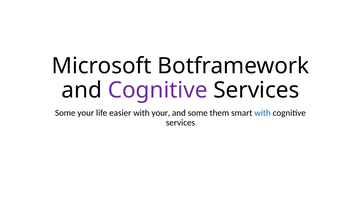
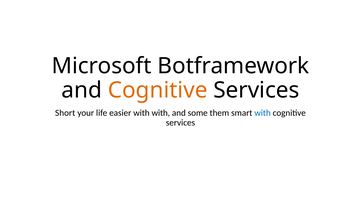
Cognitive at (158, 90) colour: purple -> orange
Some at (65, 113): Some -> Short
with your: your -> with
